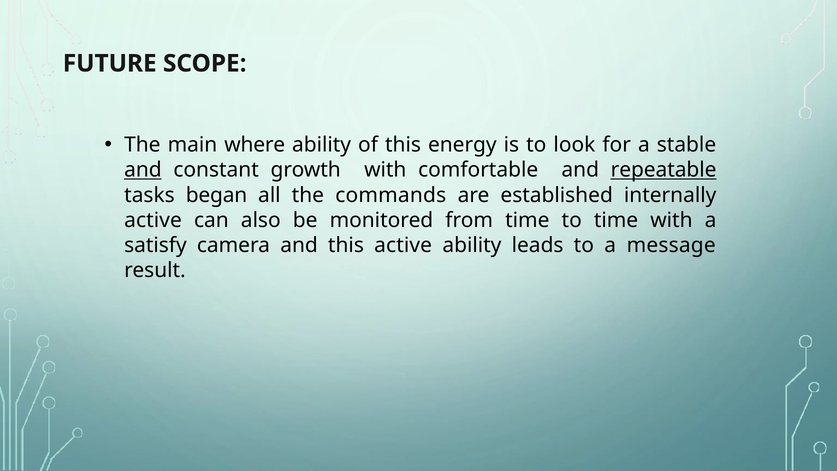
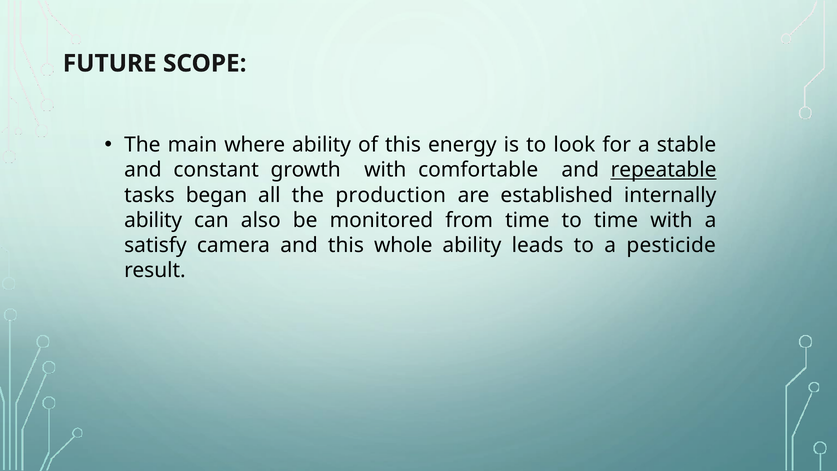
and at (143, 170) underline: present -> none
commands: commands -> production
active at (153, 220): active -> ability
this active: active -> whole
message: message -> pesticide
